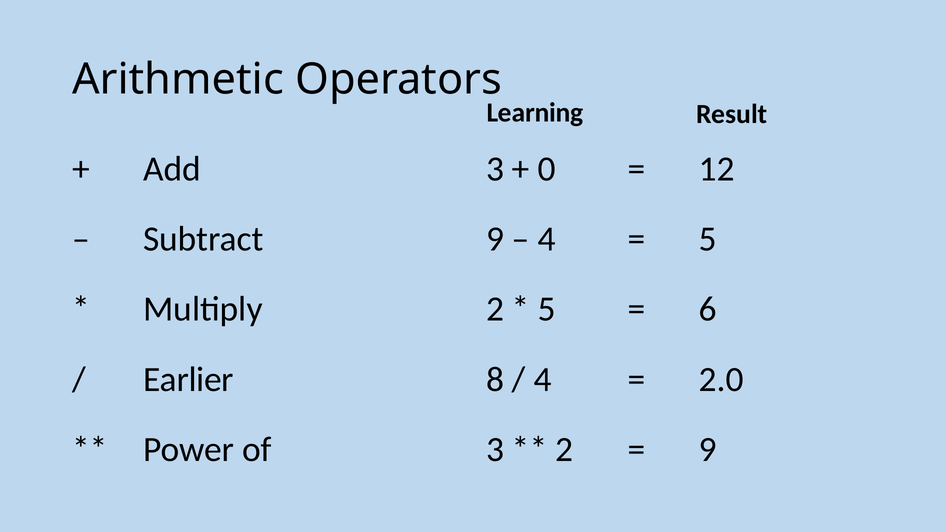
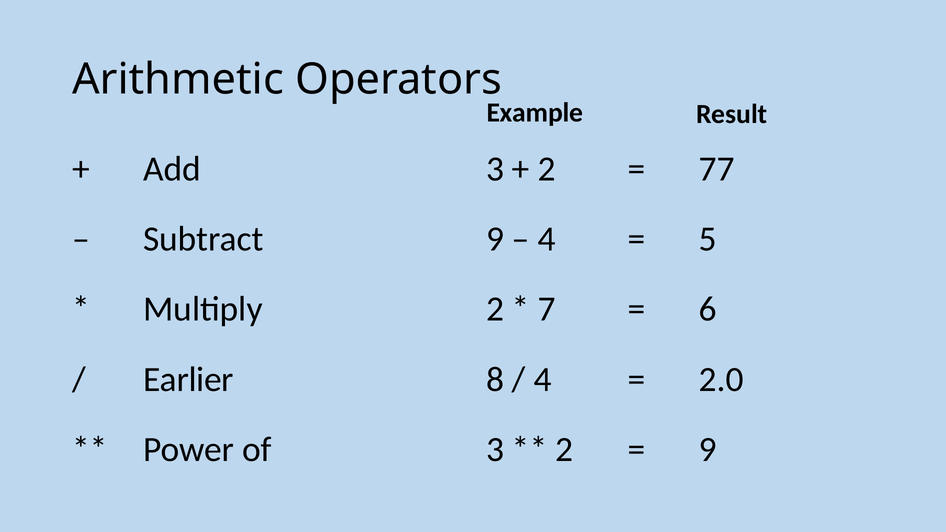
Learning: Learning -> Example
0 at (547, 169): 0 -> 2
12: 12 -> 77
5 at (547, 309): 5 -> 7
